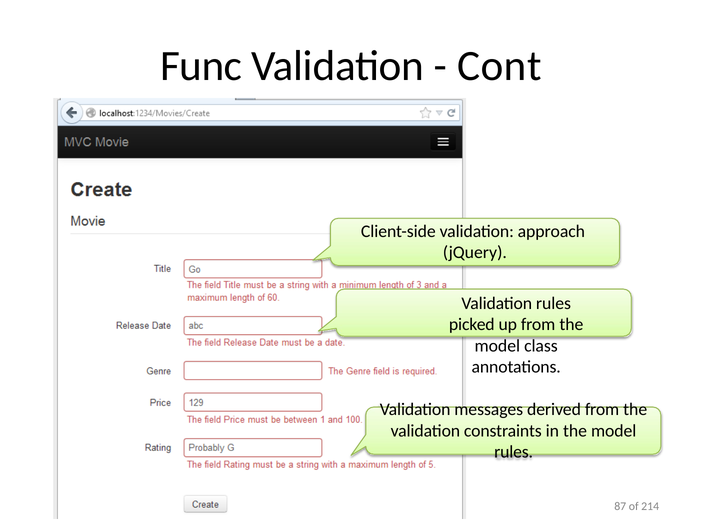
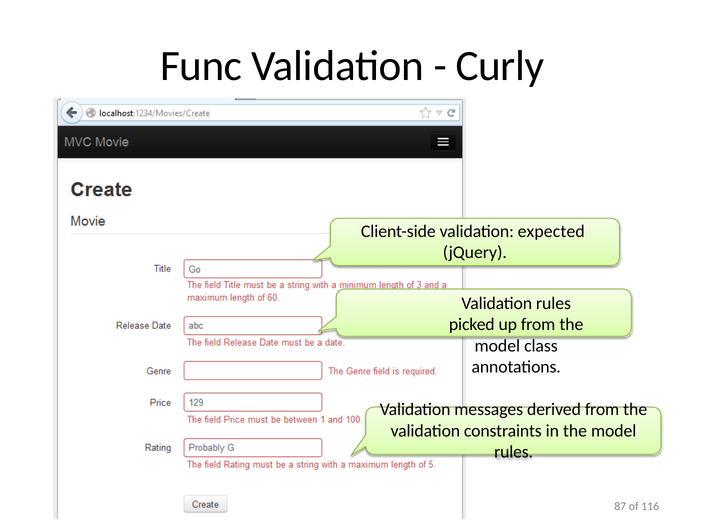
Cont: Cont -> Curly
approach: approach -> expected
214: 214 -> 116
